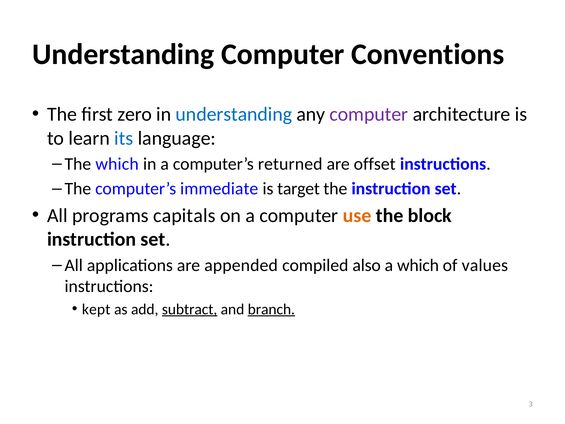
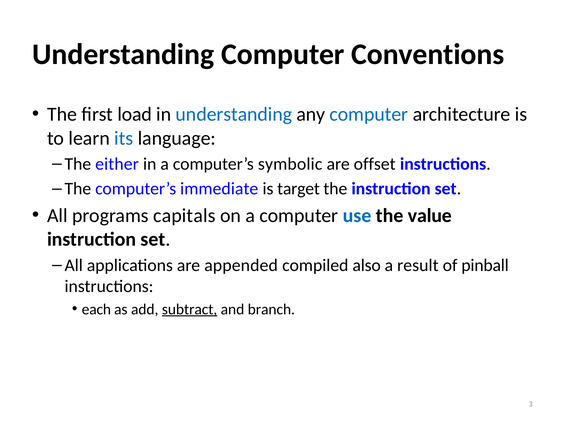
zero: zero -> load
computer at (369, 114) colour: purple -> blue
The which: which -> either
returned: returned -> symbolic
use colour: orange -> blue
block: block -> value
a which: which -> result
values: values -> pinball
kept: kept -> each
branch underline: present -> none
